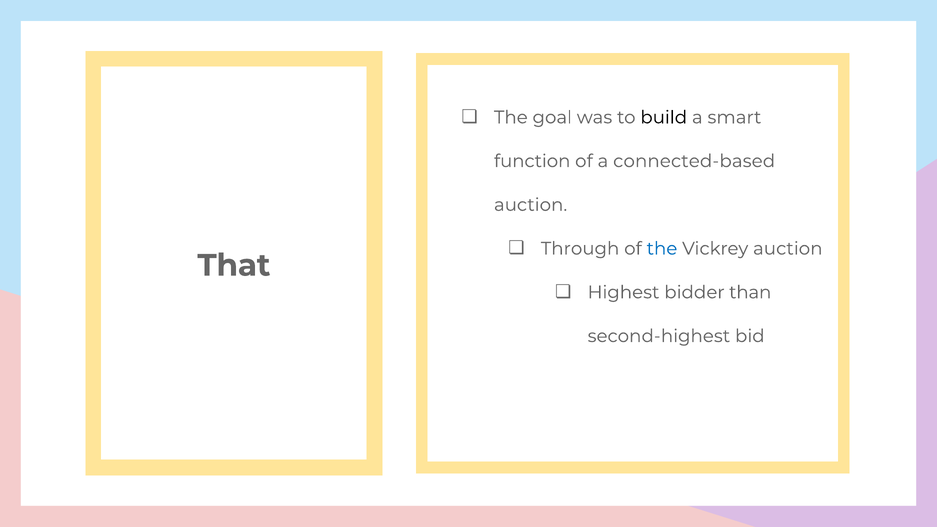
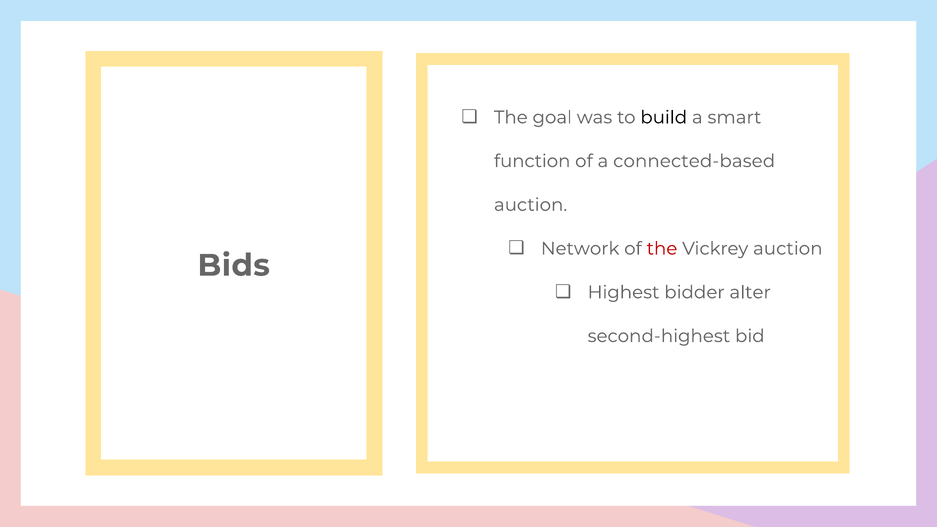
Through: Through -> Network
the at (662, 249) colour: blue -> red
That: That -> Bids
than: than -> alter
